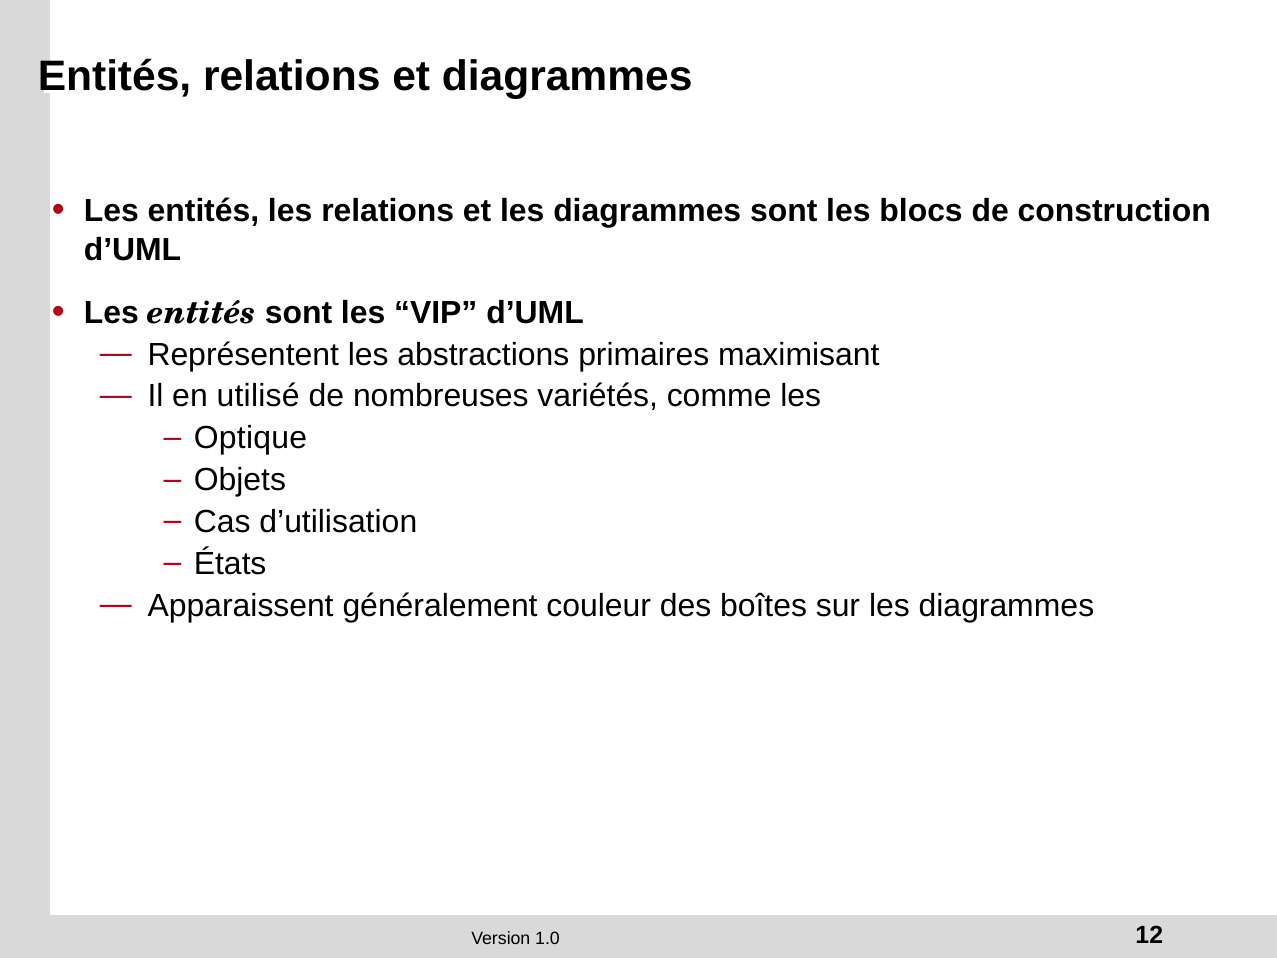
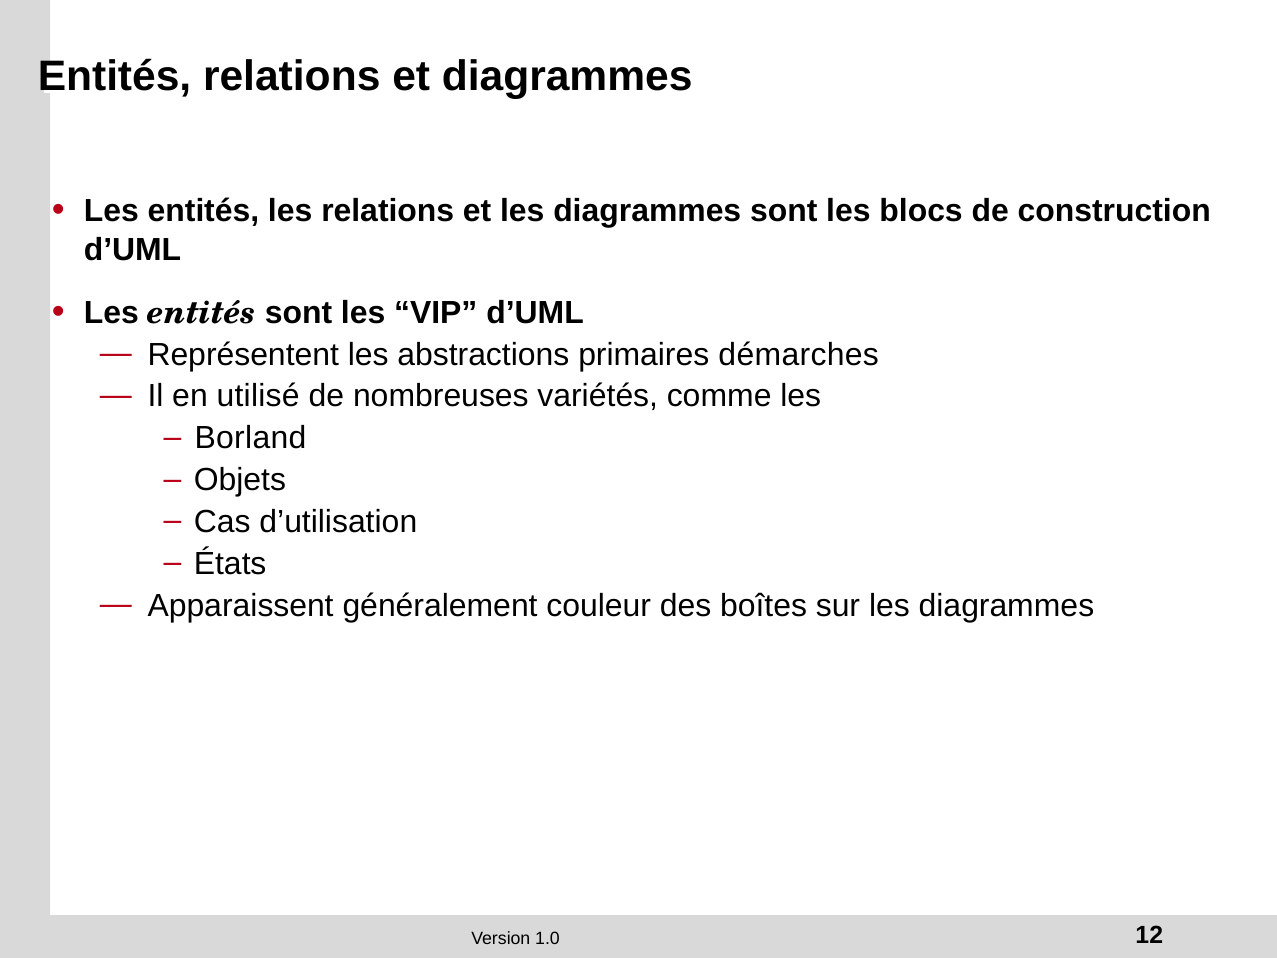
maximisant: maximisant -> démarches
Optique: Optique -> Borland
